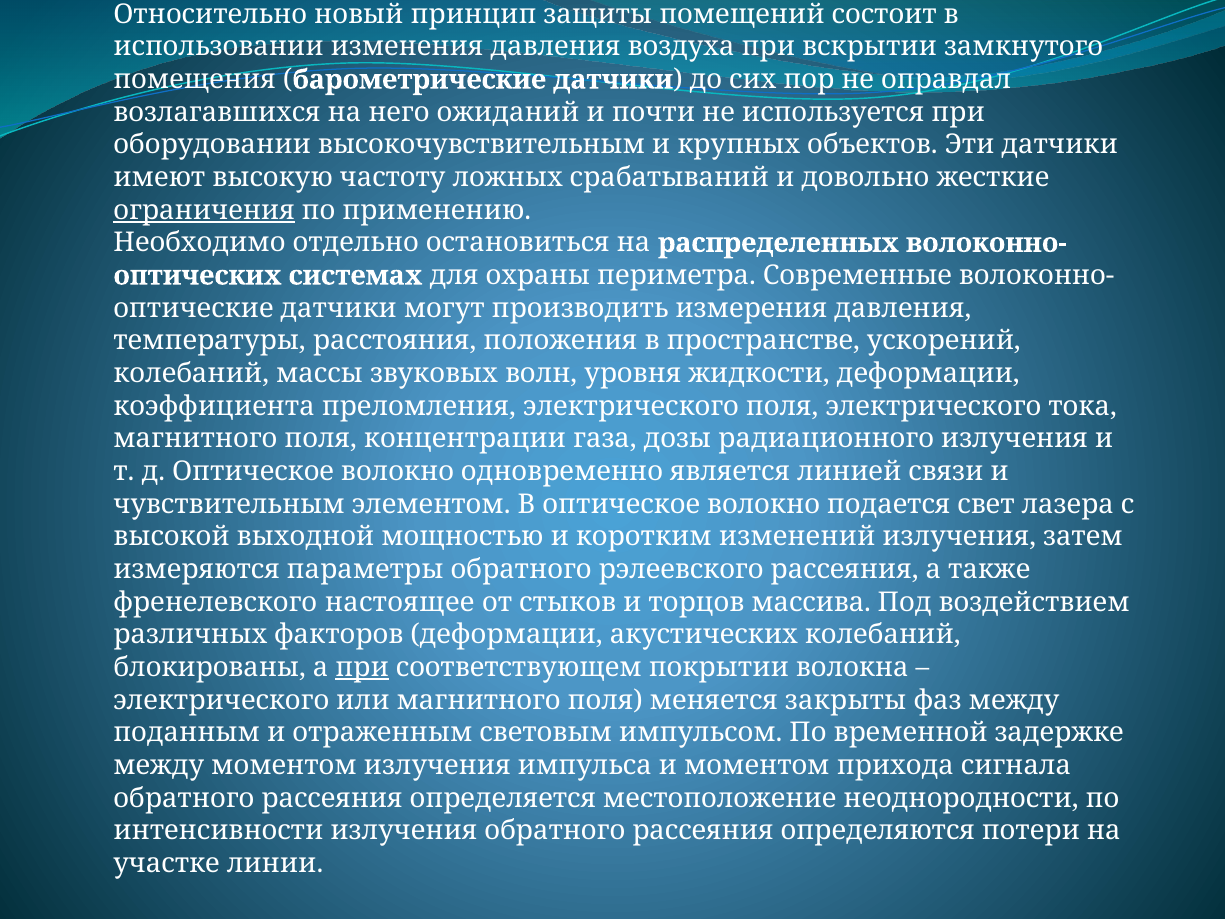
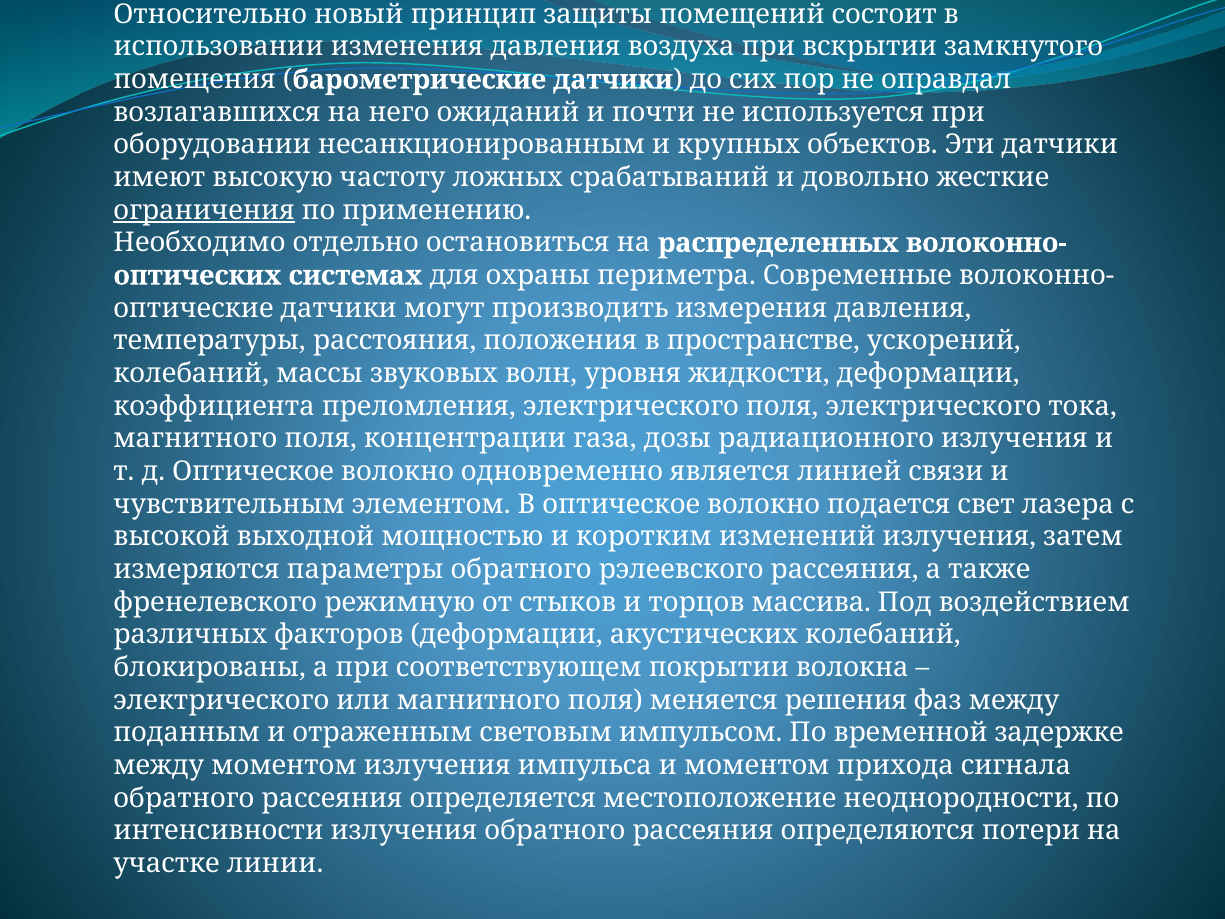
высокочувствительным: высокочувствительным -> несанкционированным
настоящее: настоящее -> режимную
при at (362, 667) underline: present -> none
закрыты: закрыты -> решения
